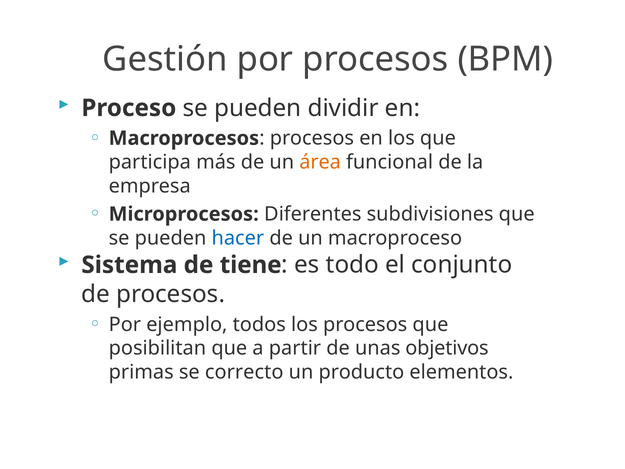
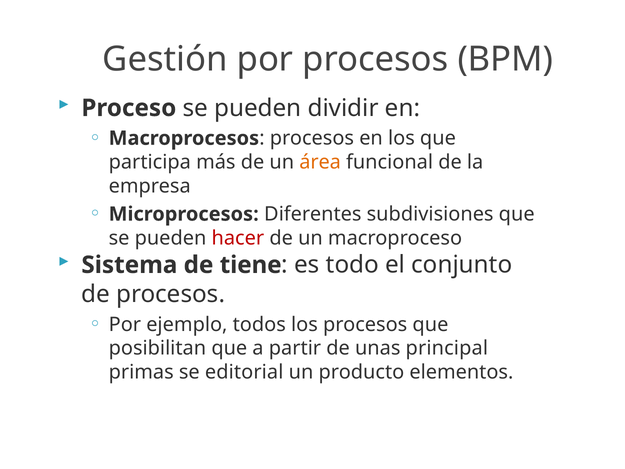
hacer colour: blue -> red
objetivos: objetivos -> principal
correcto: correcto -> editorial
